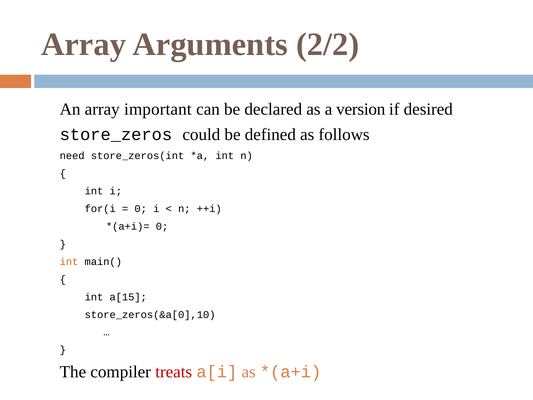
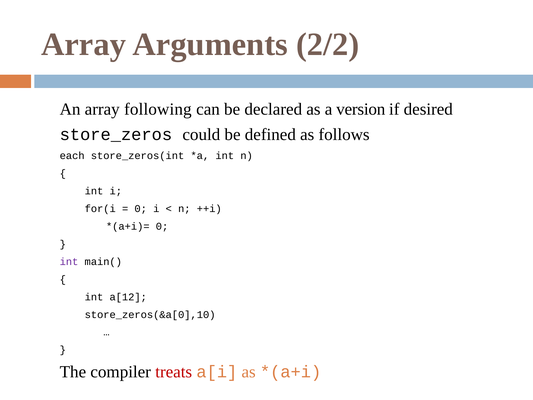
important: important -> following
need: need -> each
int at (69, 262) colour: orange -> purple
a[15: a[15 -> a[12
